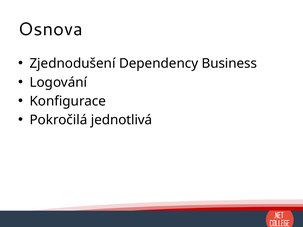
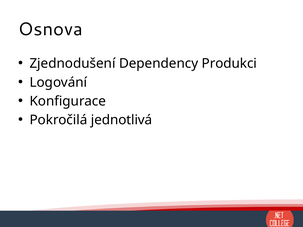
Business: Business -> Produkci
